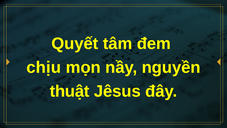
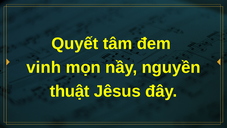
chịu: chịu -> vinh
